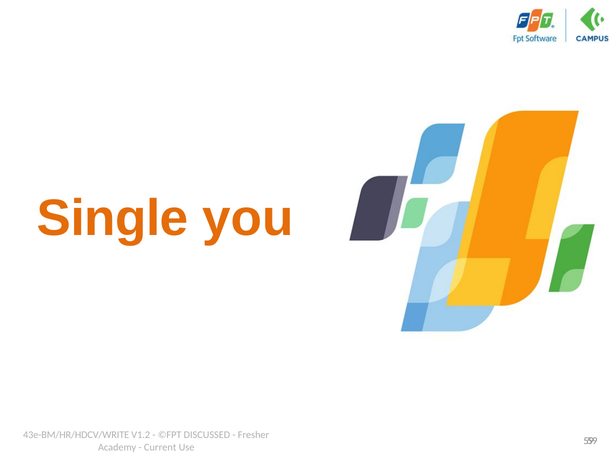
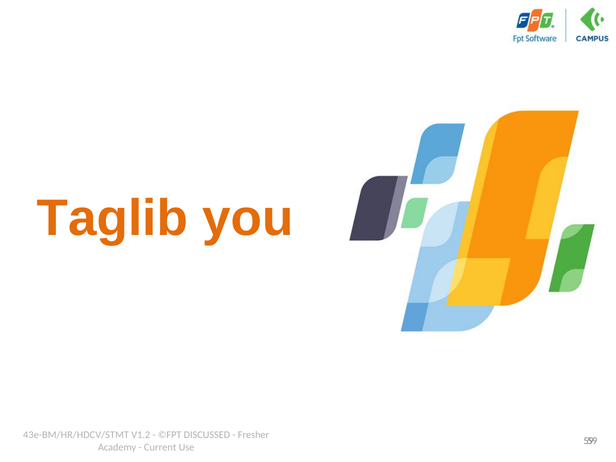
Single: Single -> Taglib
43e-BM/HR/HDCV/WRITE: 43e-BM/HR/HDCV/WRITE -> 43e-BM/HR/HDCV/STMT
